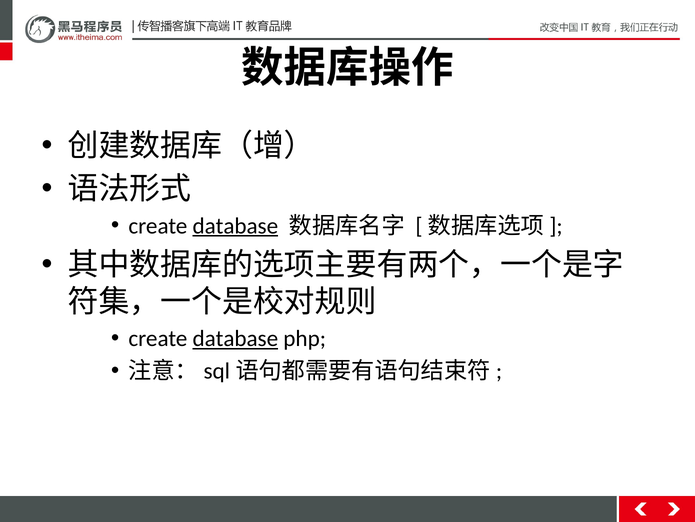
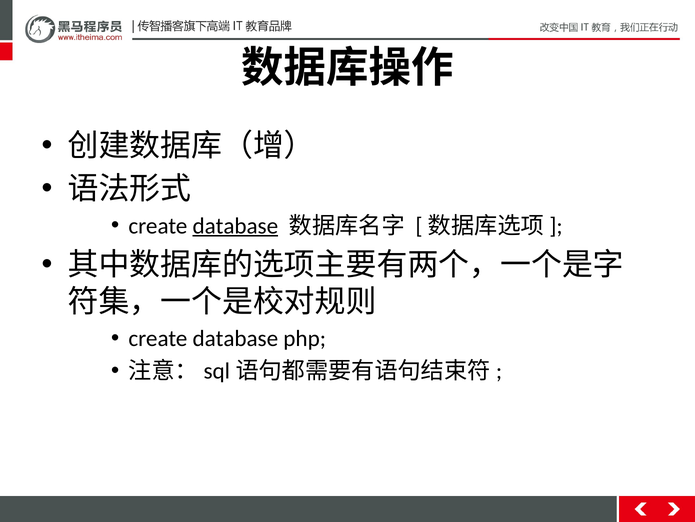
database at (235, 338) underline: present -> none
